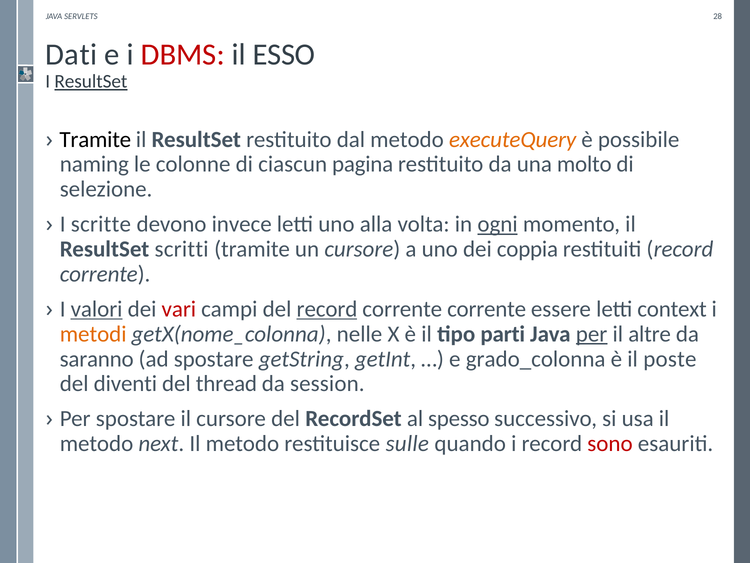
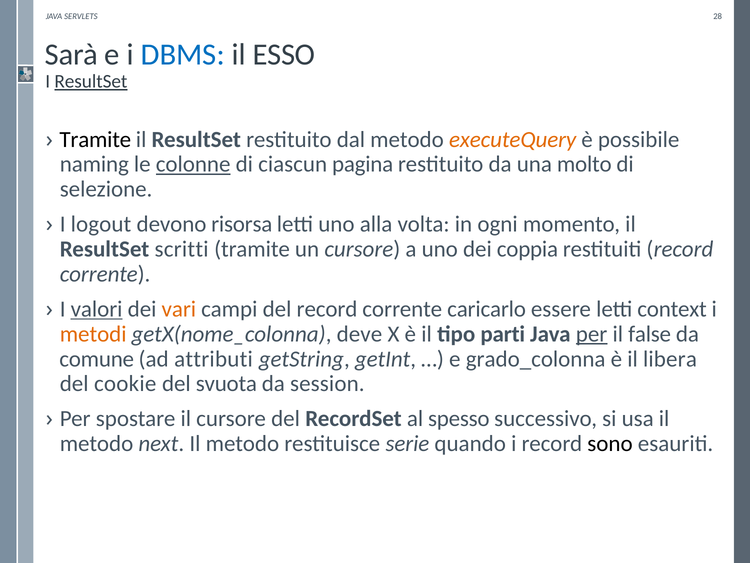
Dati: Dati -> Sarà
DBMS colour: red -> blue
colonne underline: none -> present
scritte: scritte -> logout
invece: invece -> risorsa
ogni underline: present -> none
vari colour: red -> orange
record at (327, 309) underline: present -> none
corrente corrente: corrente -> caricarlo
nelle: nelle -> deve
altre: altre -> false
saranno: saranno -> comune
ad spostare: spostare -> attributi
poste: poste -> libera
diventi: diventi -> cookie
thread: thread -> svuota
sulle: sulle -> serie
sono colour: red -> black
